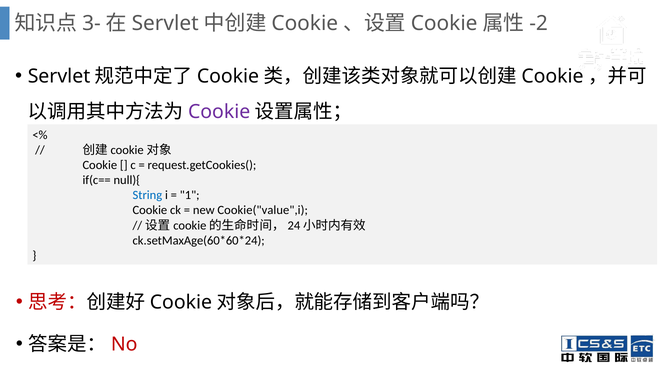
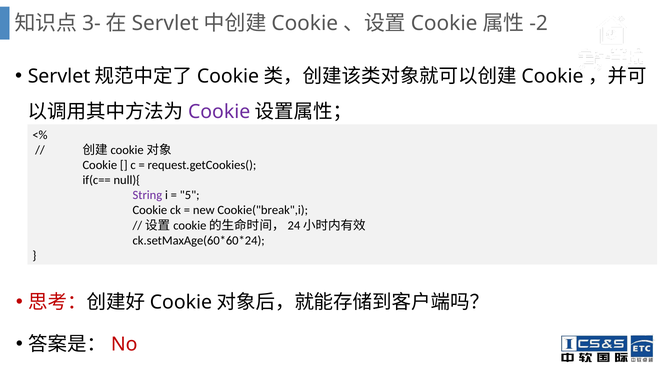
String colour: blue -> purple
1: 1 -> 5
Cookie("value",i: Cookie("value",i -> Cookie("break",i
